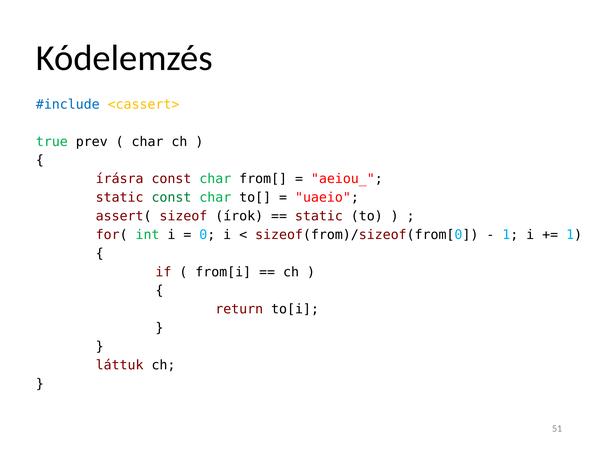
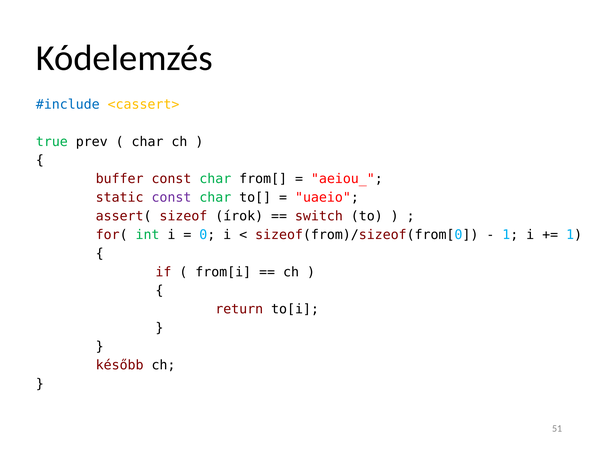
írásra: írásra -> buffer
const at (171, 197) colour: green -> purple
static at (319, 216): static -> switch
láttuk: láttuk -> később
